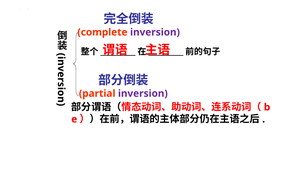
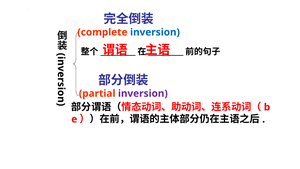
inversion at (155, 32) colour: purple -> blue
